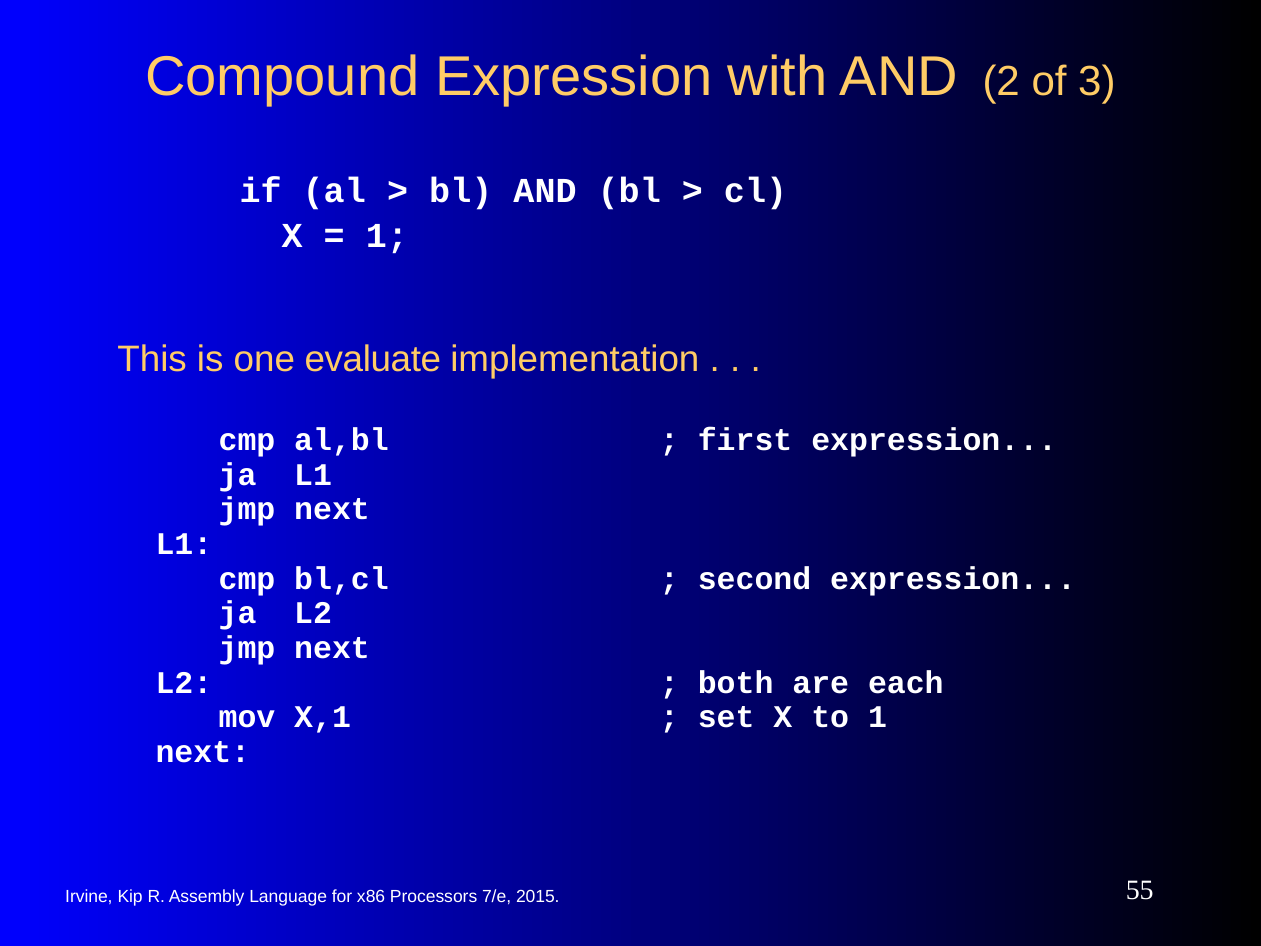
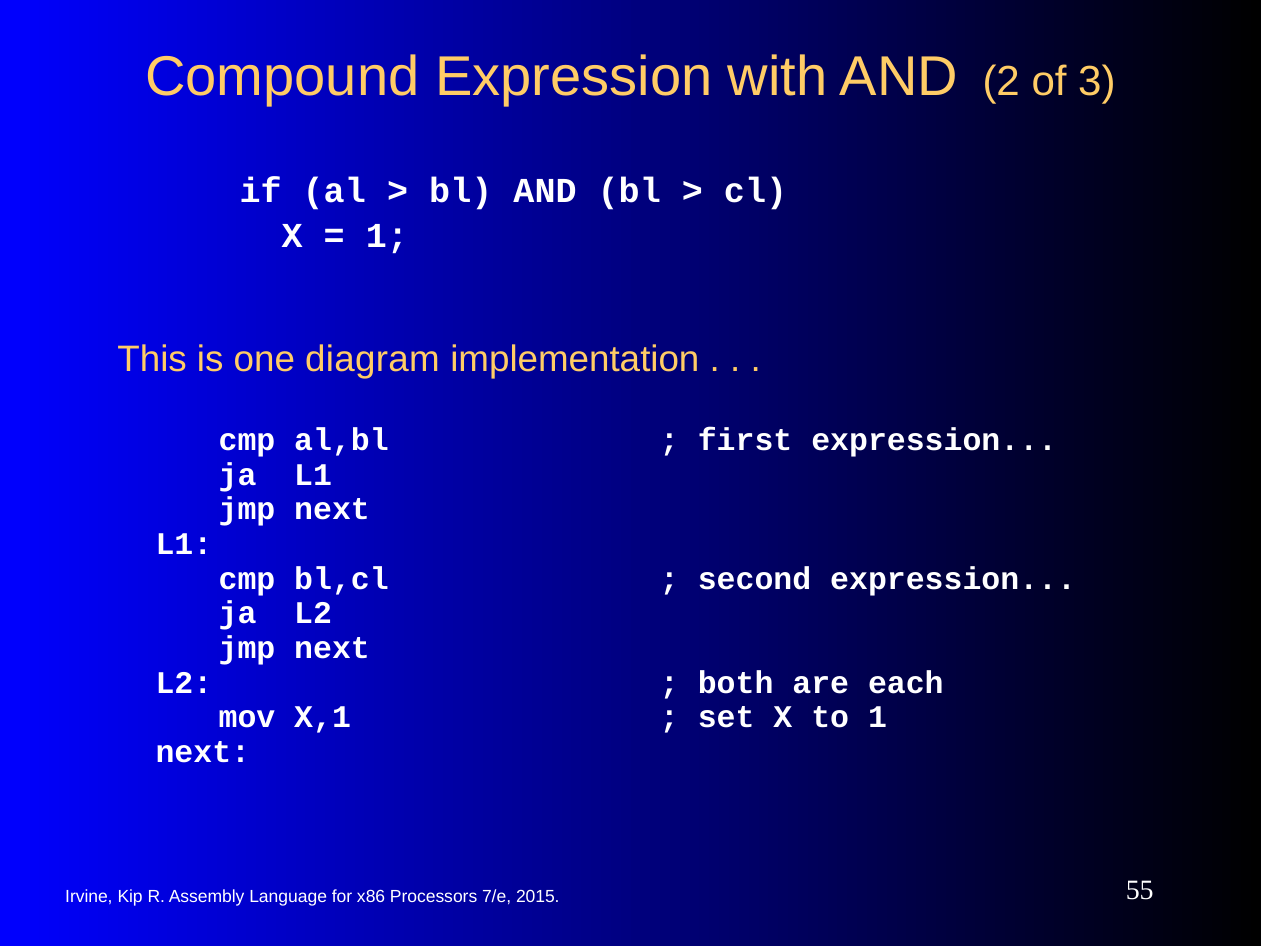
evaluate: evaluate -> diagram
